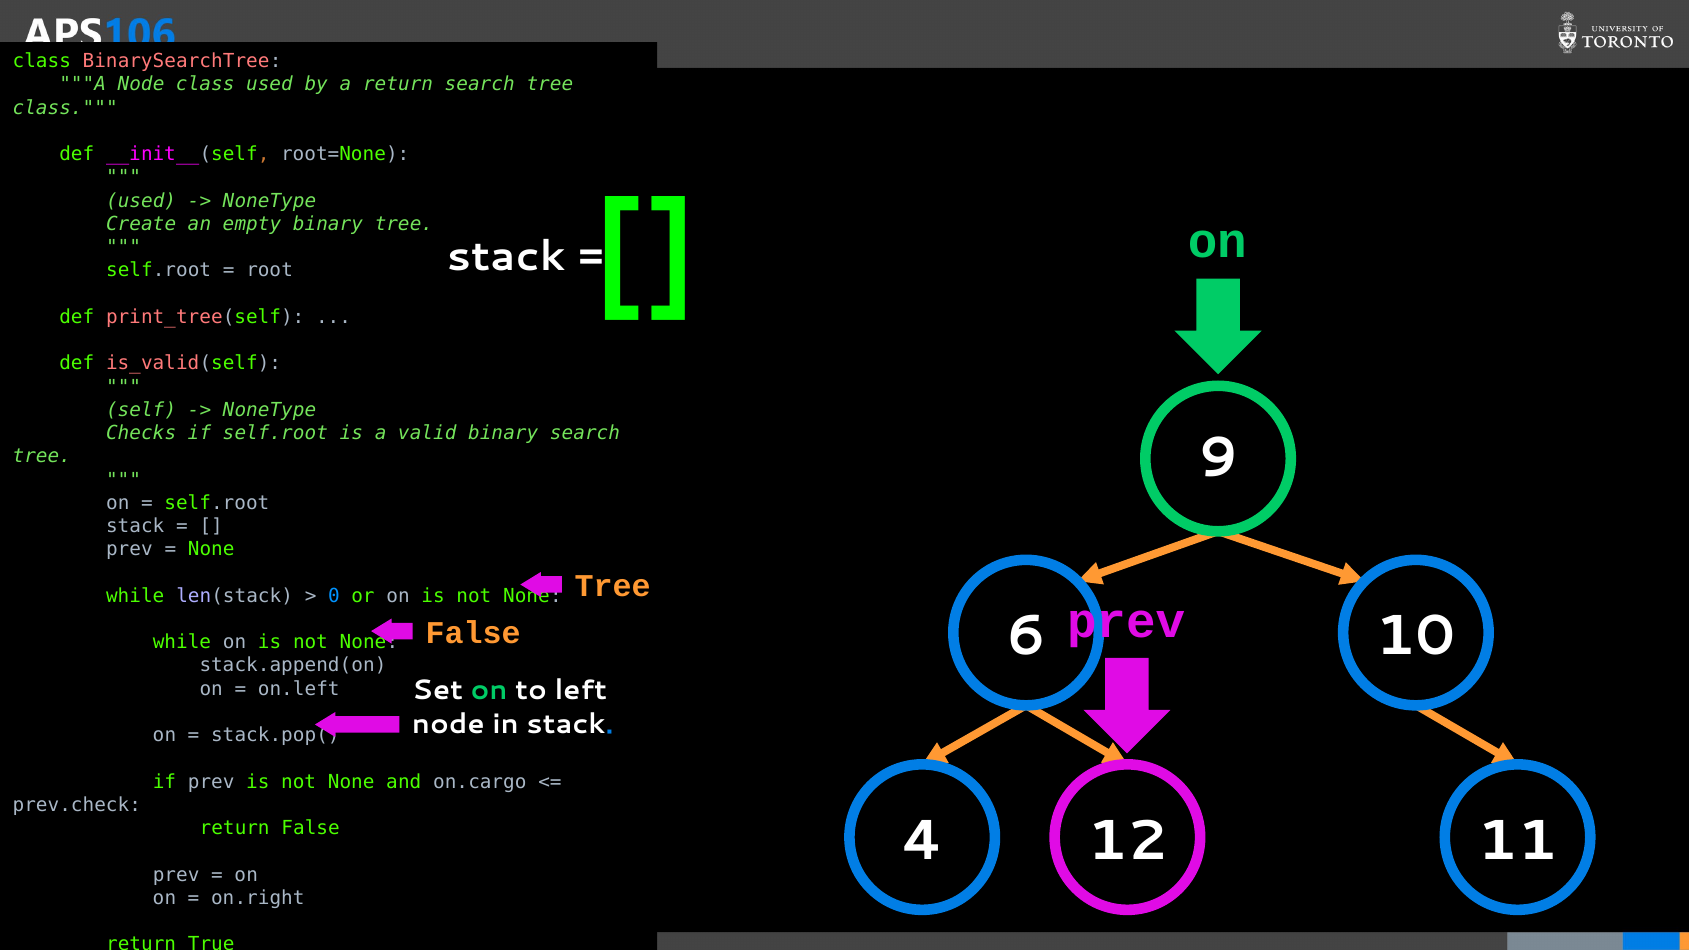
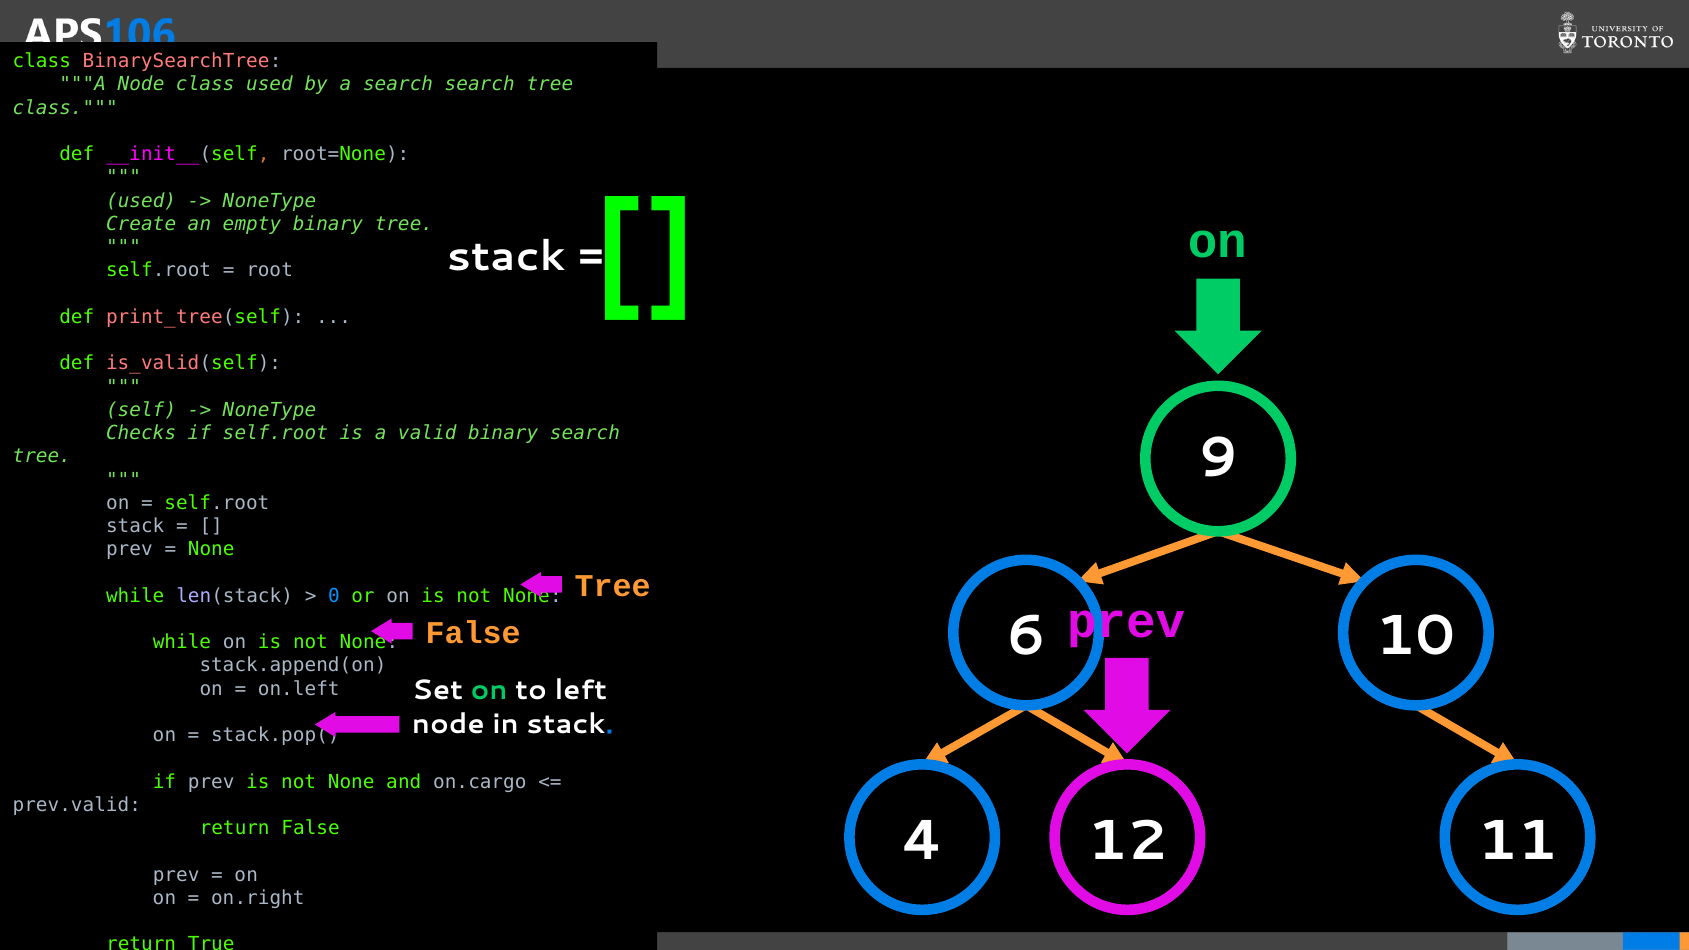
a return: return -> search
prev.check: prev.check -> prev.valid
